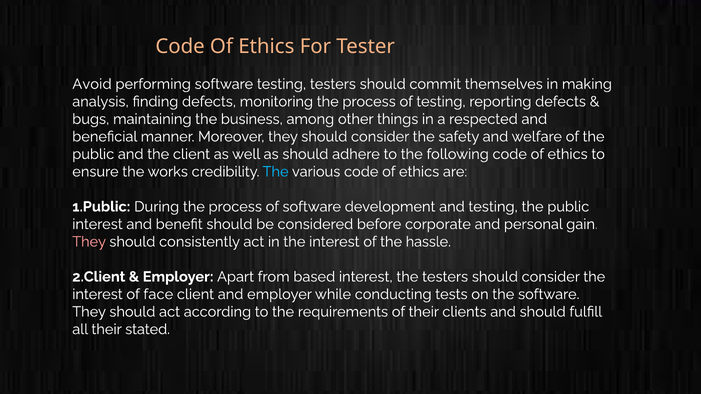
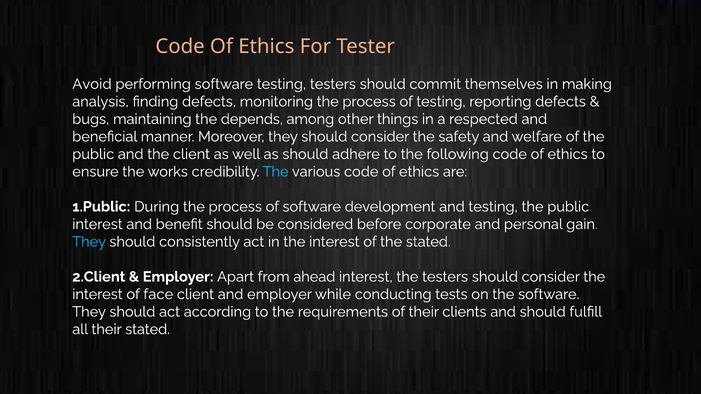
business: business -> depends
They at (89, 242) colour: pink -> light blue
the hassle: hassle -> stated
based: based -> ahead
